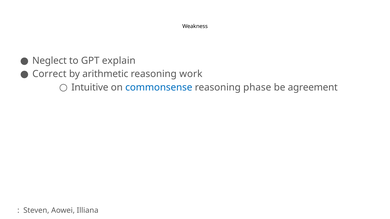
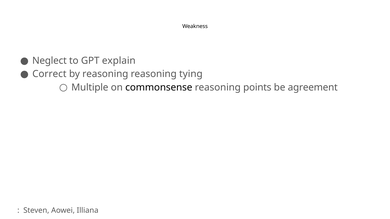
by arithmetic: arithmetic -> reasoning
work: work -> tying
Intuitive: Intuitive -> Multiple
commonsense colour: blue -> black
phase: phase -> points
